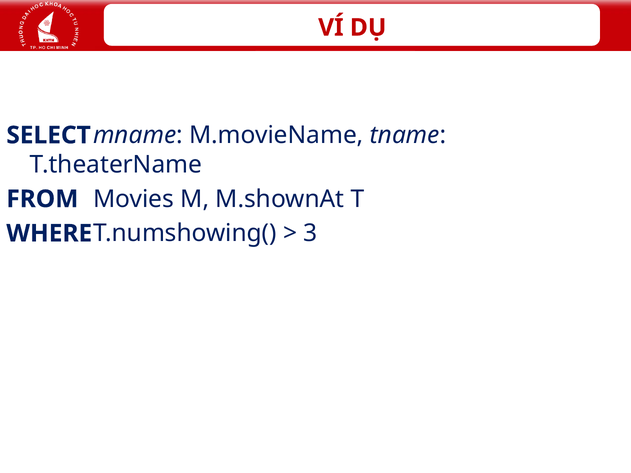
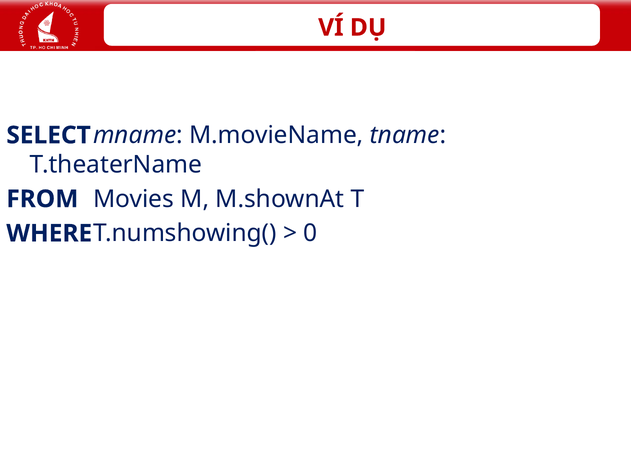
3: 3 -> 0
